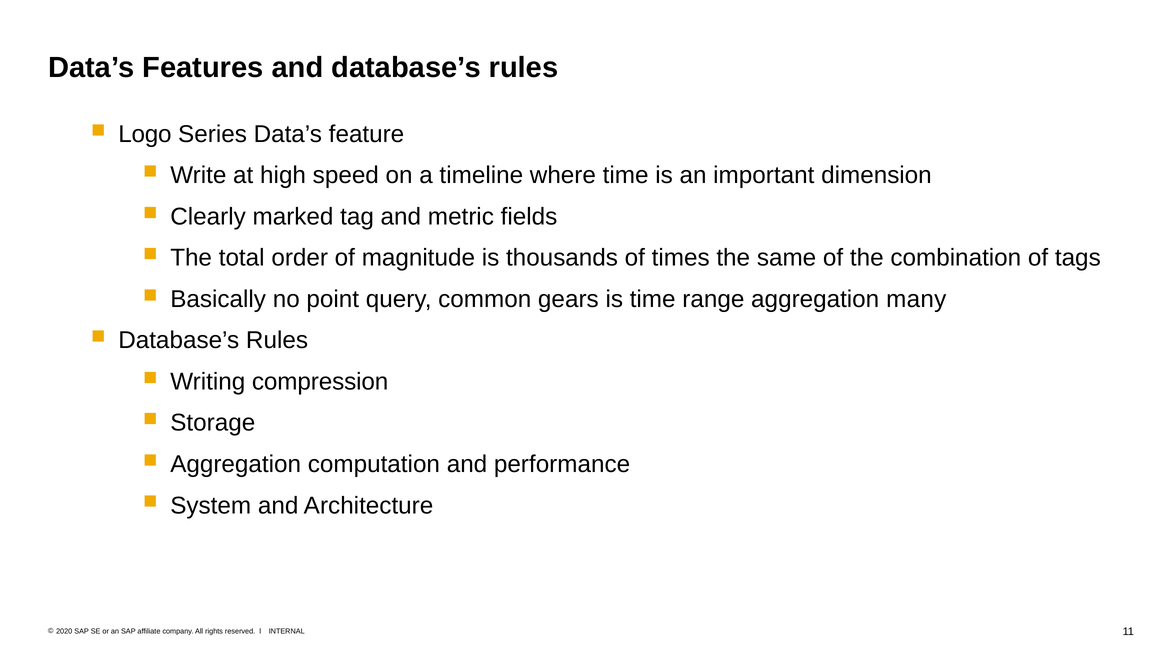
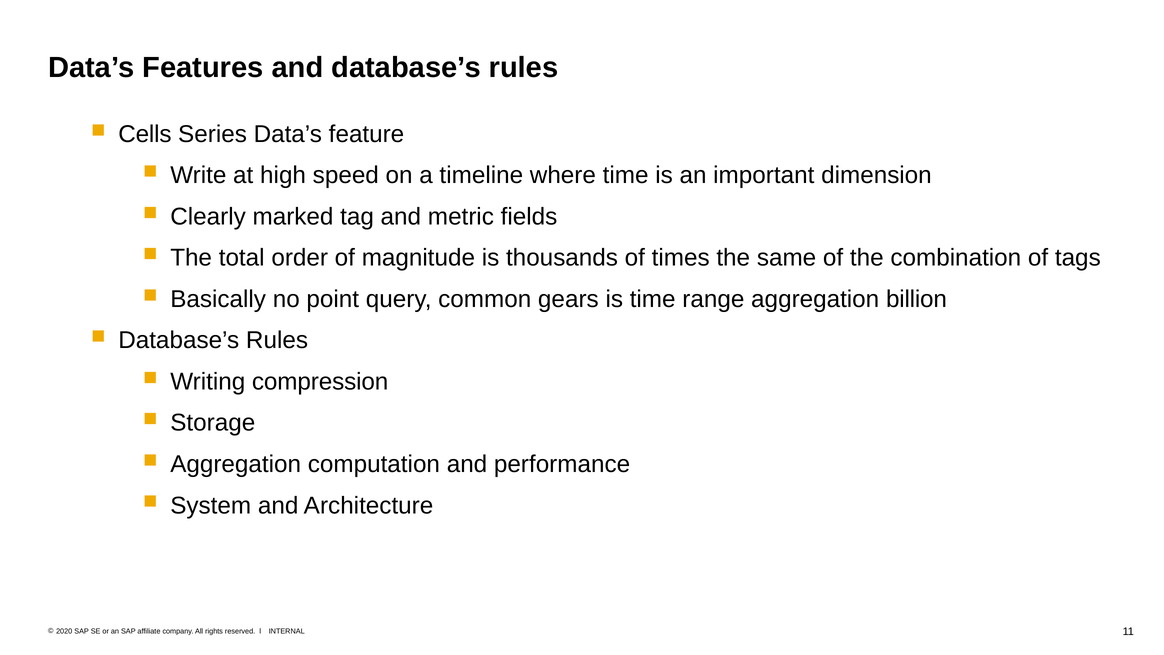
Logo: Logo -> Cells
many: many -> billion
